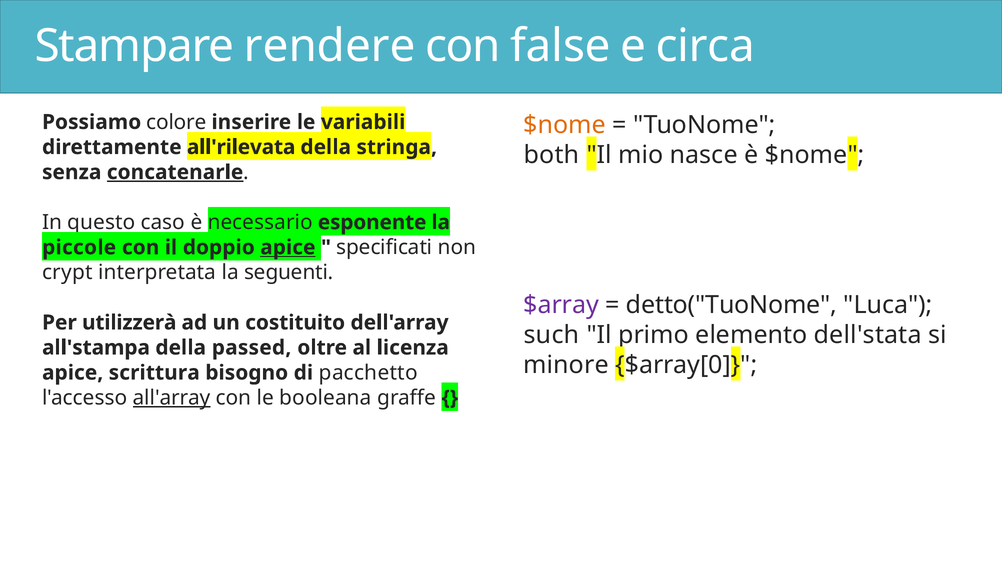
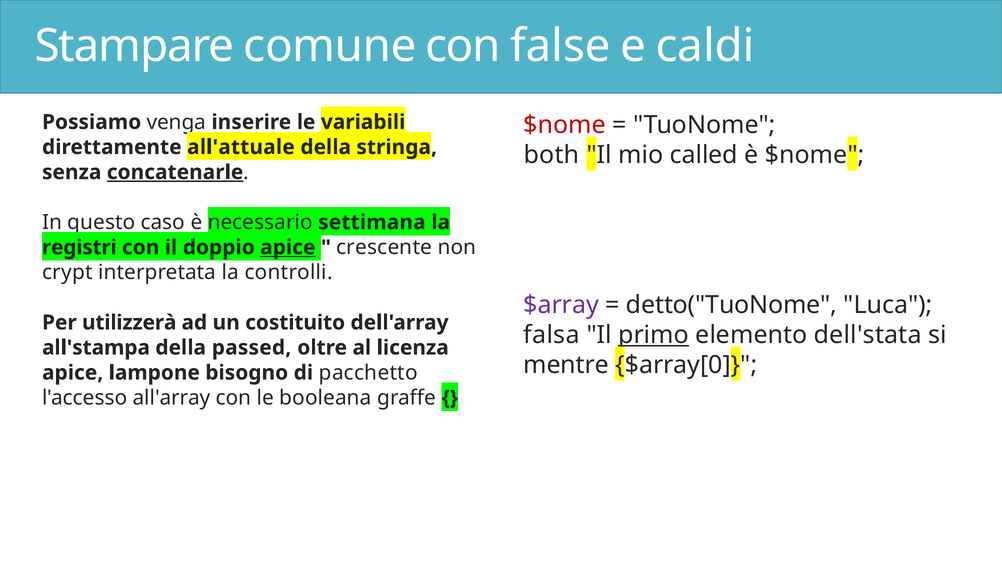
rendere: rendere -> comune
circa: circa -> caldi
$nome at (565, 125) colour: orange -> red
colore: colore -> venga
all'rilevata: all'rilevata -> all'attuale
nasce: nasce -> called
esponente: esponente -> settimana
piccole: piccole -> registri
specificati: specificati -> crescente
seguenti: seguenti -> controlli
such: such -> falsa
primo underline: none -> present
minore: minore -> mentre
scrittura: scrittura -> lampone
all'array underline: present -> none
